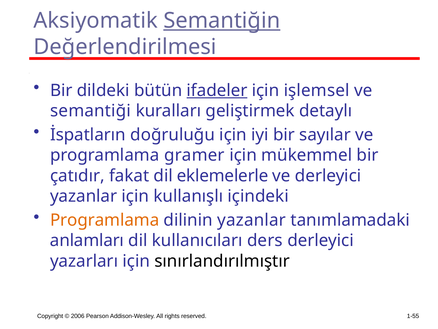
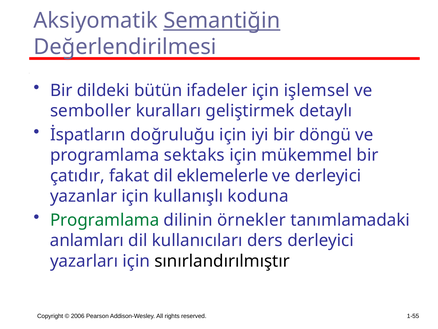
ifadeler underline: present -> none
semantiği: semantiği -> semboller
sayılar: sayılar -> döngü
gramer: gramer -> sektaks
içindeki: içindeki -> koduna
Programlama at (105, 220) colour: orange -> green
dilinin yazanlar: yazanlar -> örnekler
